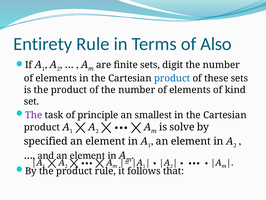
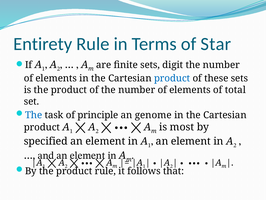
Also: Also -> Star
kind: kind -> total
The at (34, 115) colour: purple -> blue
smallest: smallest -> genome
solve: solve -> most
